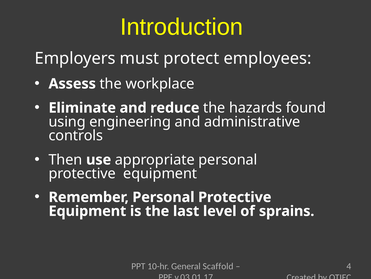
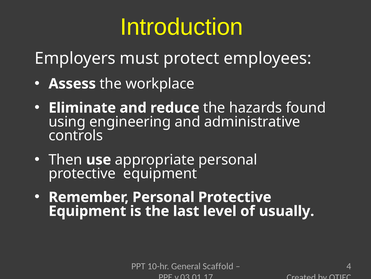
sprains: sprains -> usually
